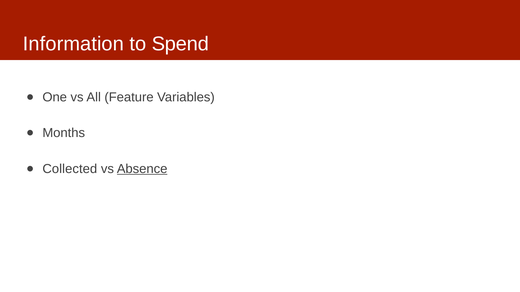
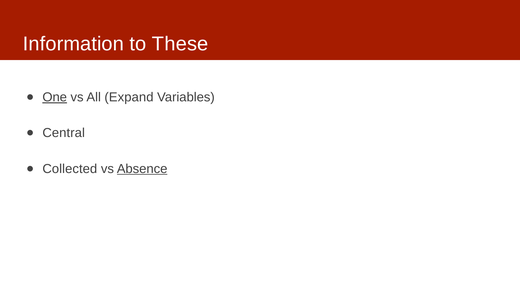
Spend: Spend -> These
One underline: none -> present
Feature: Feature -> Expand
Months: Months -> Central
